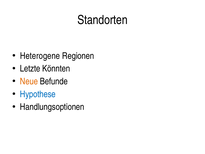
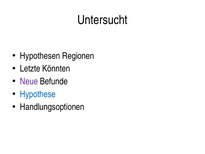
Standorten: Standorten -> Untersucht
Heterogene: Heterogene -> Hypothesen
Neue colour: orange -> purple
